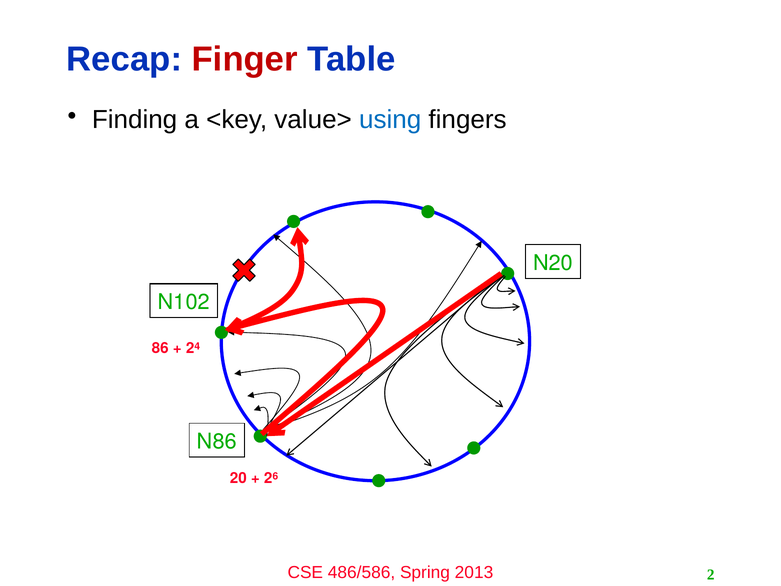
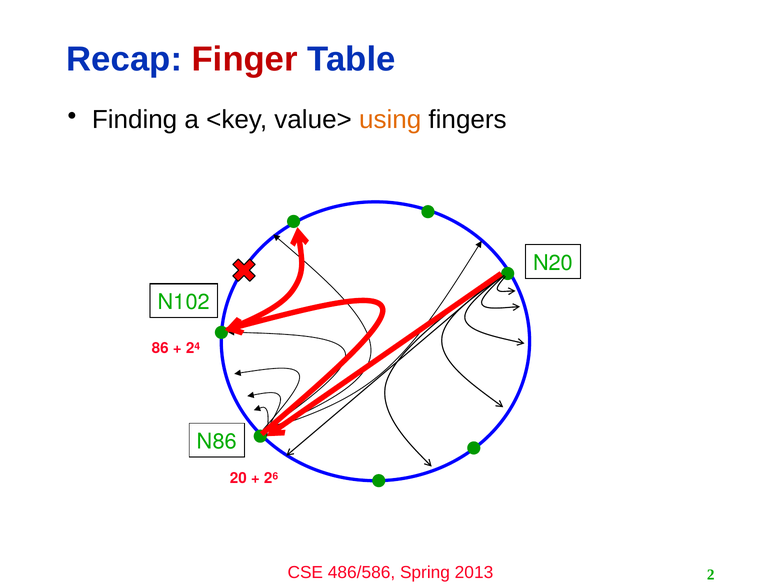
using colour: blue -> orange
